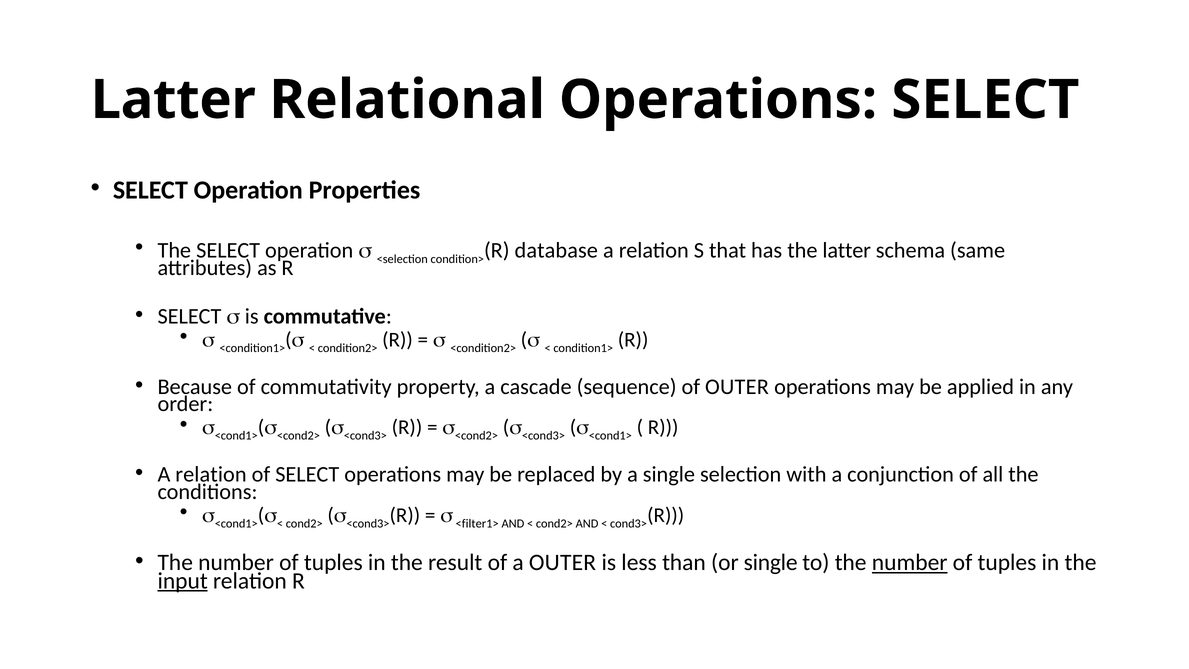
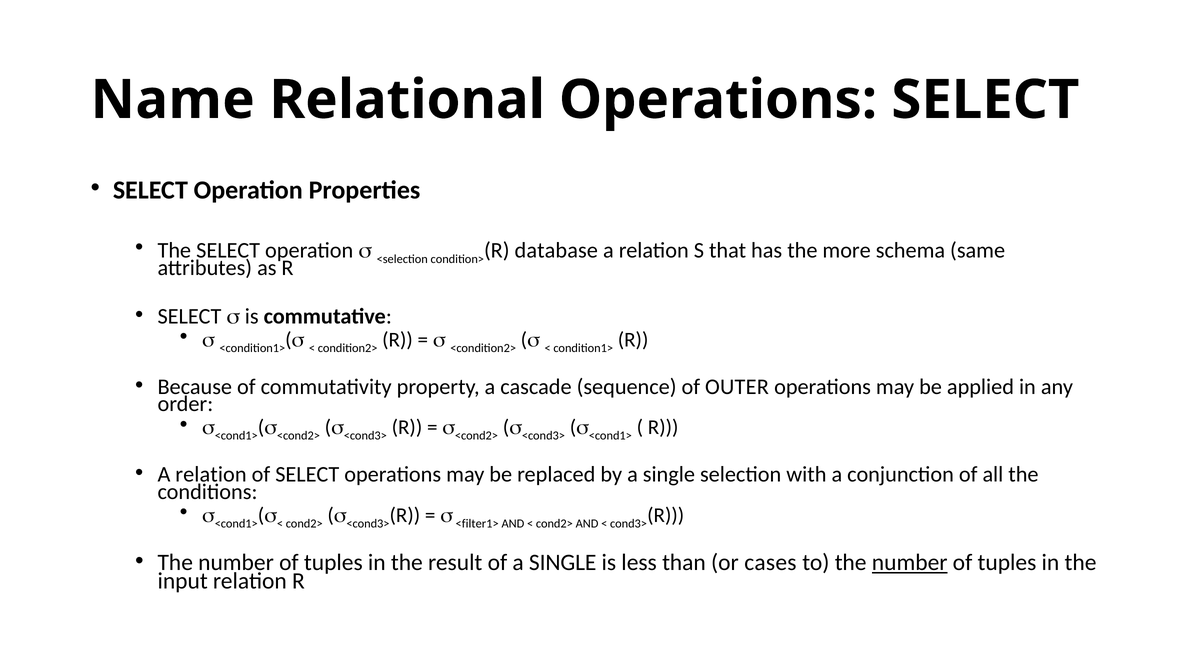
Latter at (173, 100): Latter -> Name
the latter: latter -> more
of a OUTER: OUTER -> SINGLE
or single: single -> cases
input underline: present -> none
